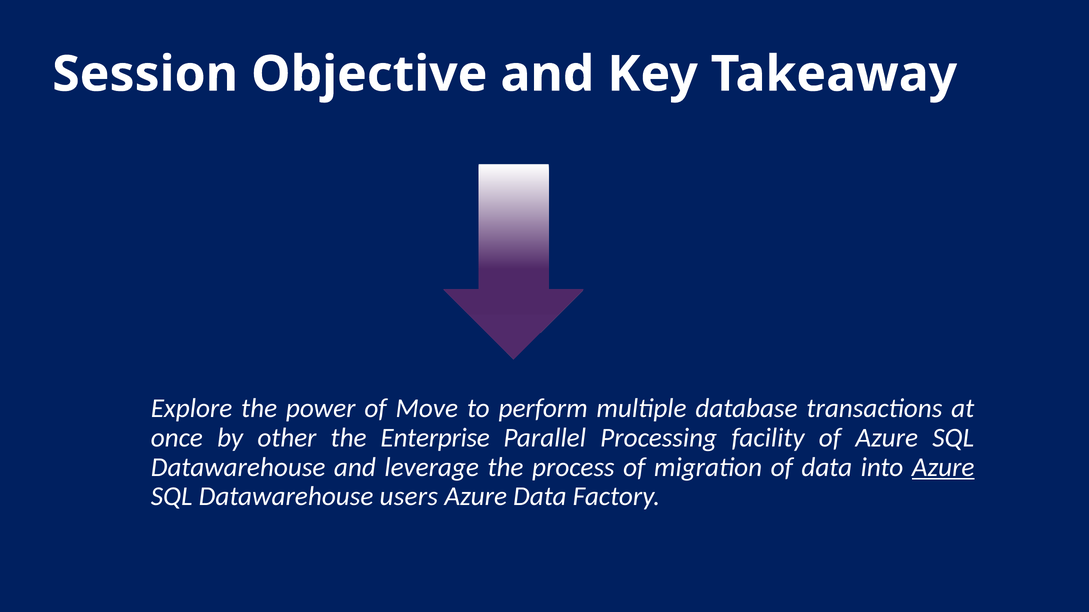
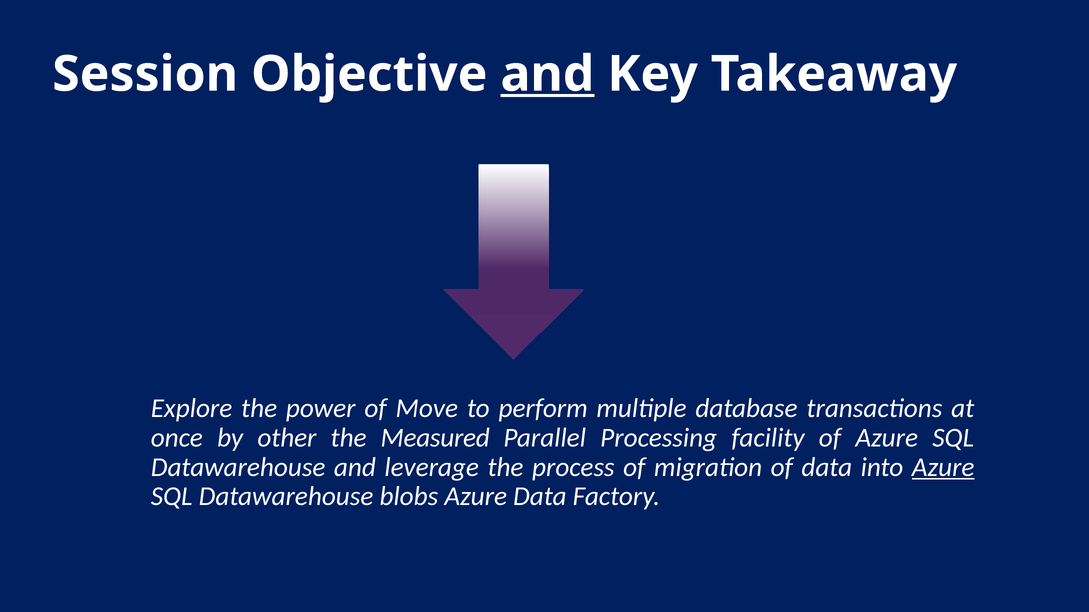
and at (547, 74) underline: none -> present
Enterprise: Enterprise -> Measured
users: users -> blobs
